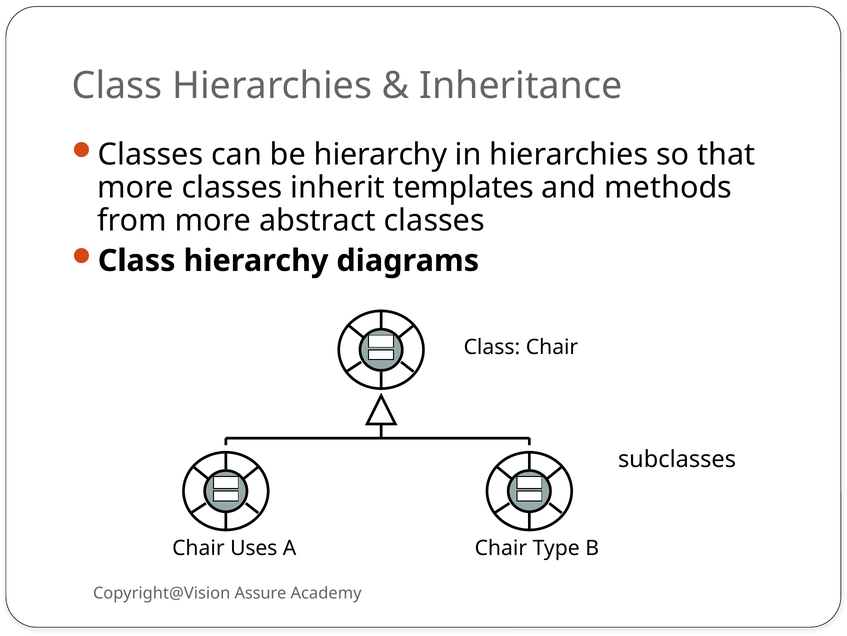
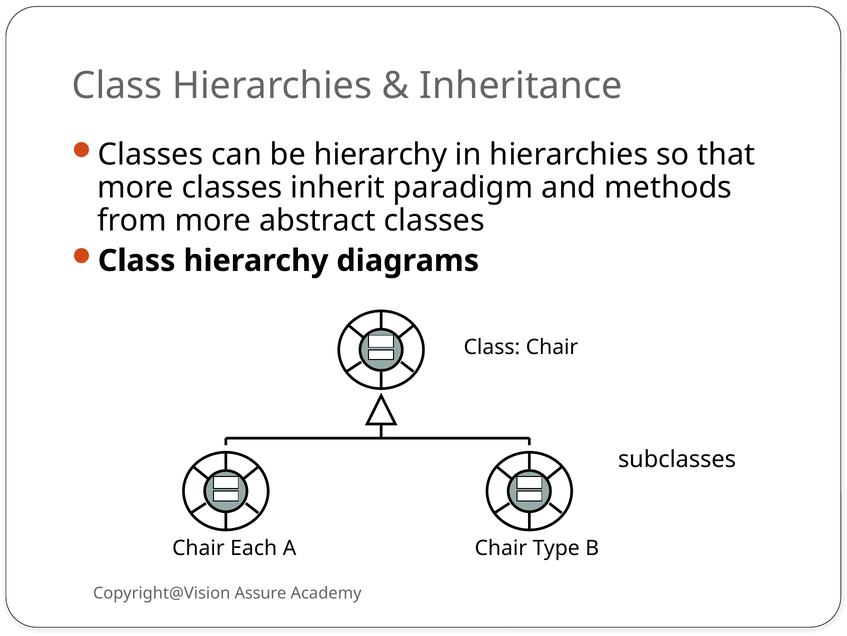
templates: templates -> paradigm
Uses: Uses -> Each
